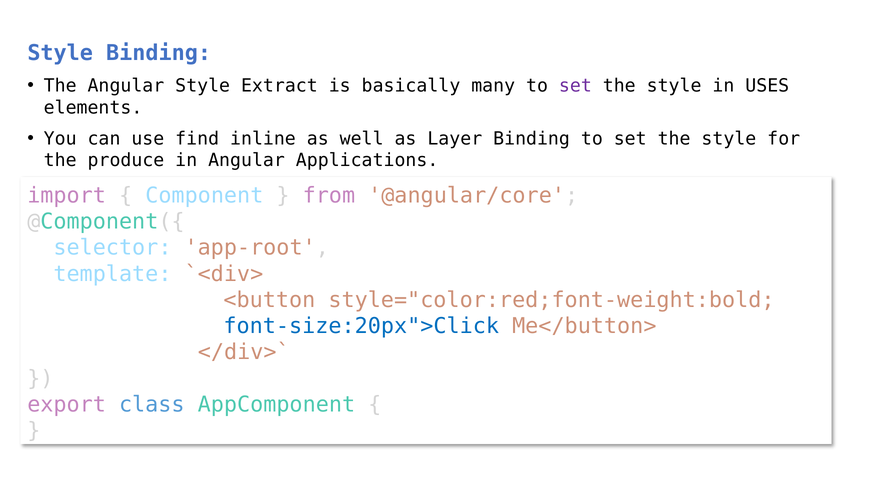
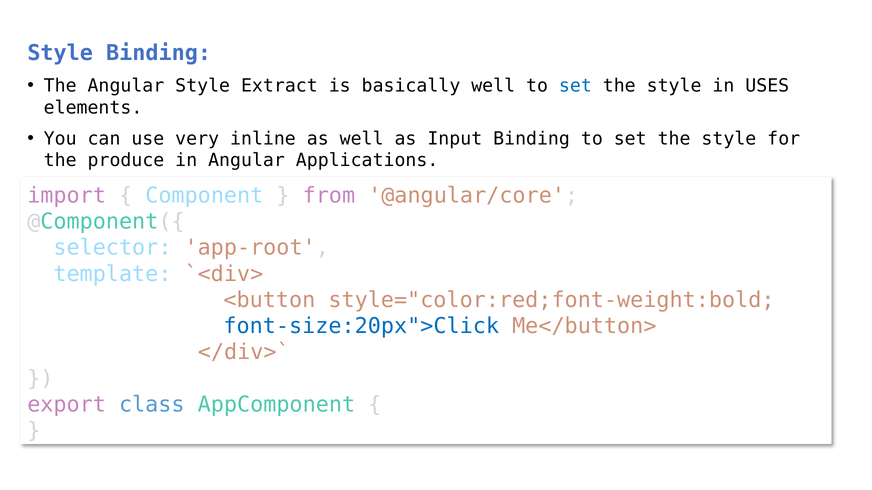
basically many: many -> well
set at (575, 86) colour: purple -> blue
find: find -> very
Layer: Layer -> Input
